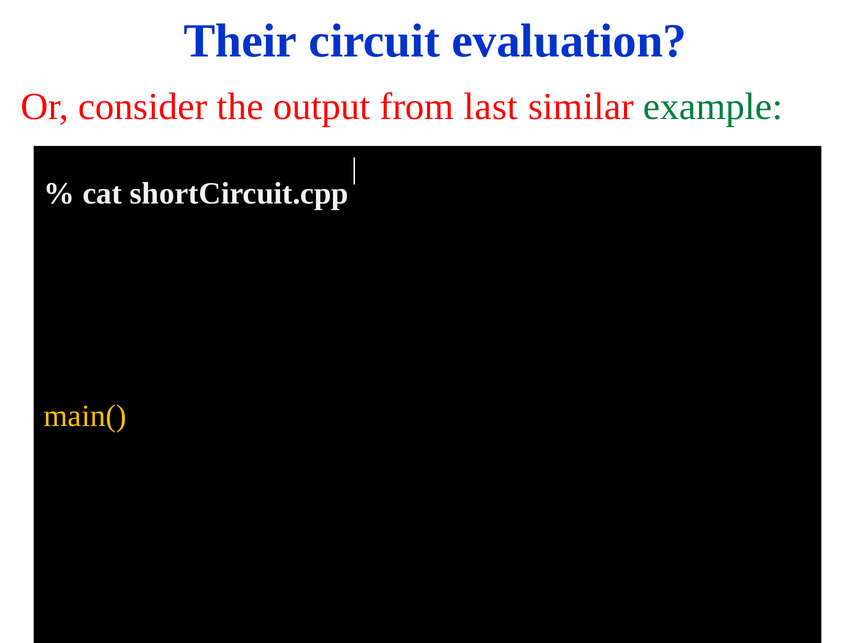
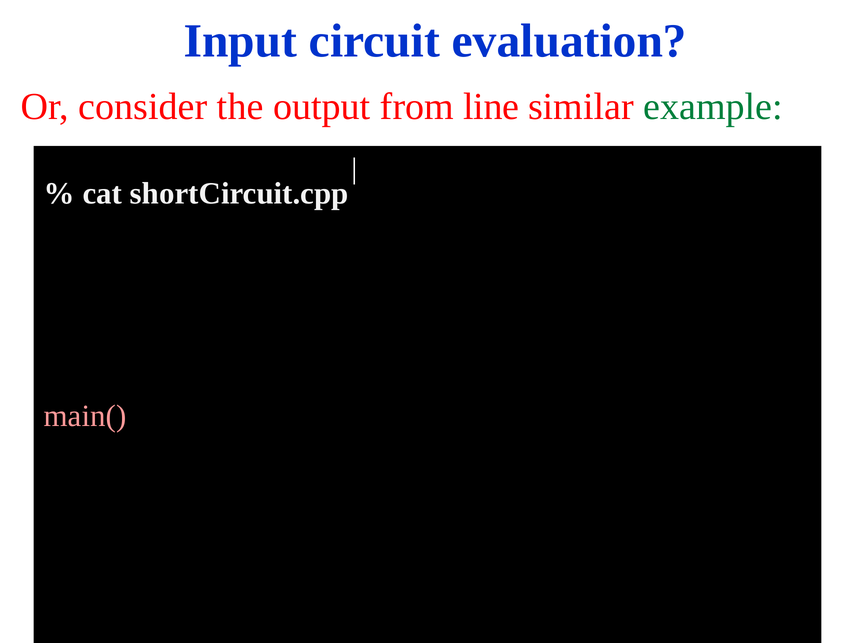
Their: Their -> Input
last: last -> line
main( colour: yellow -> pink
